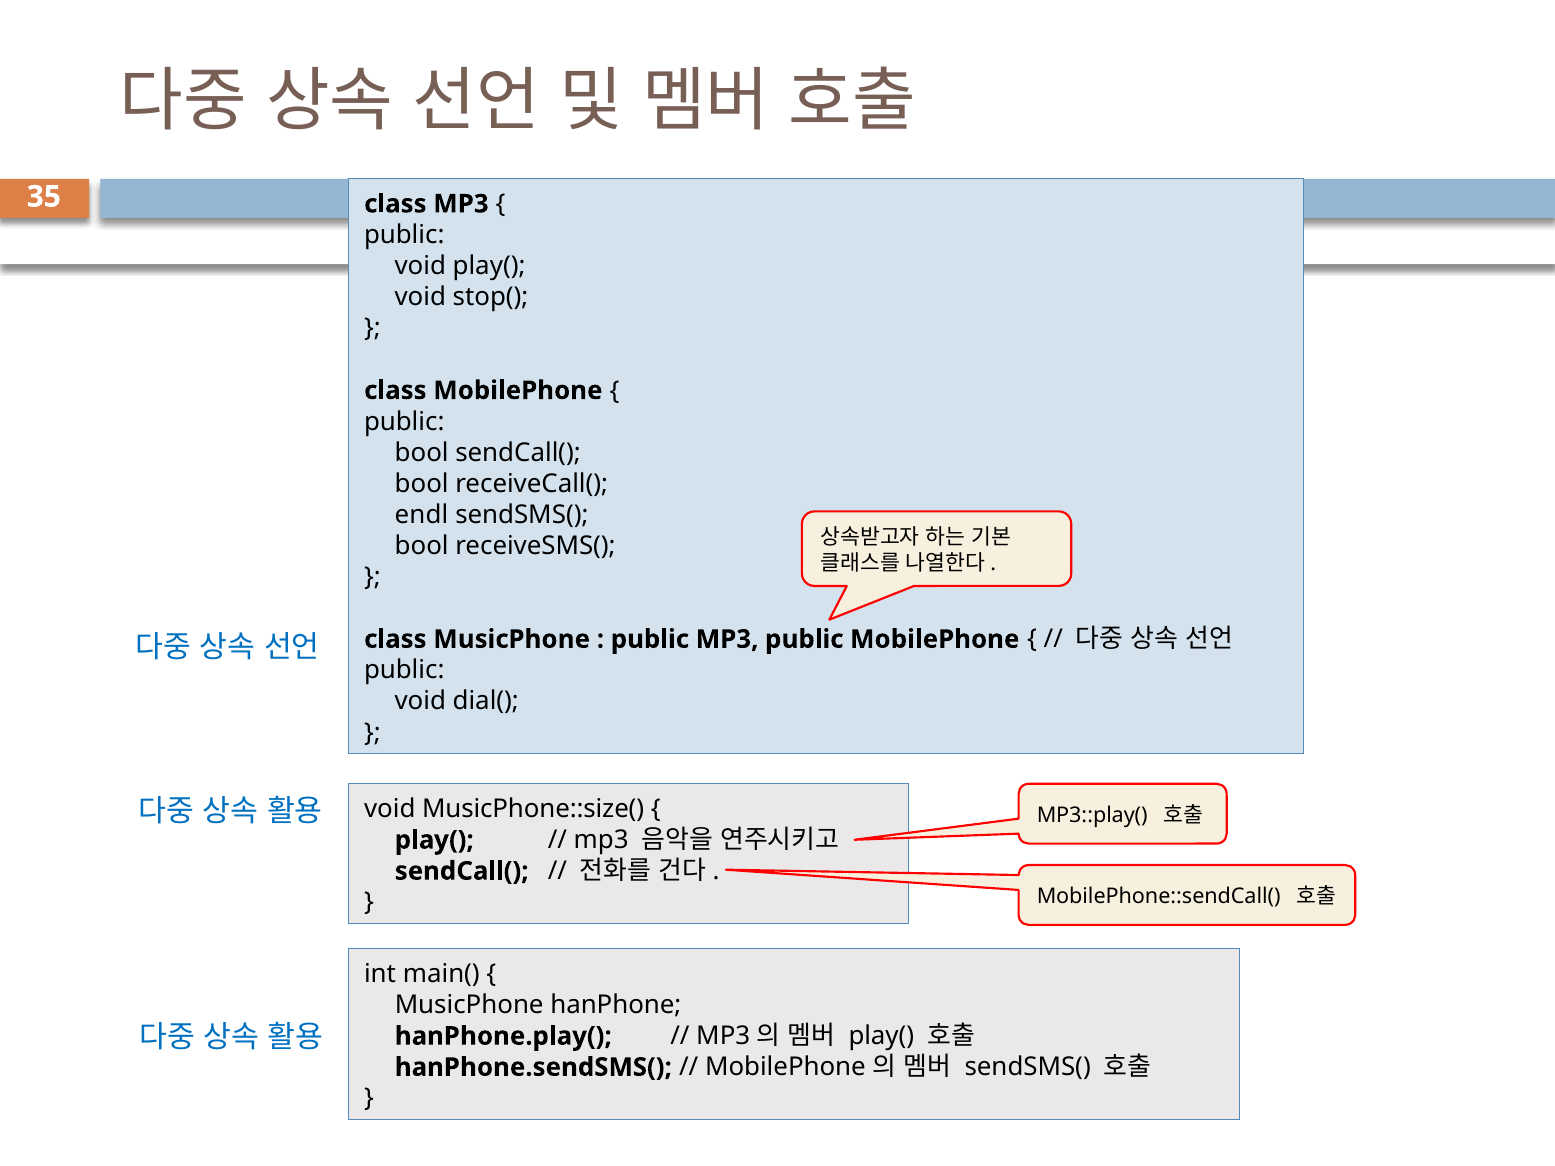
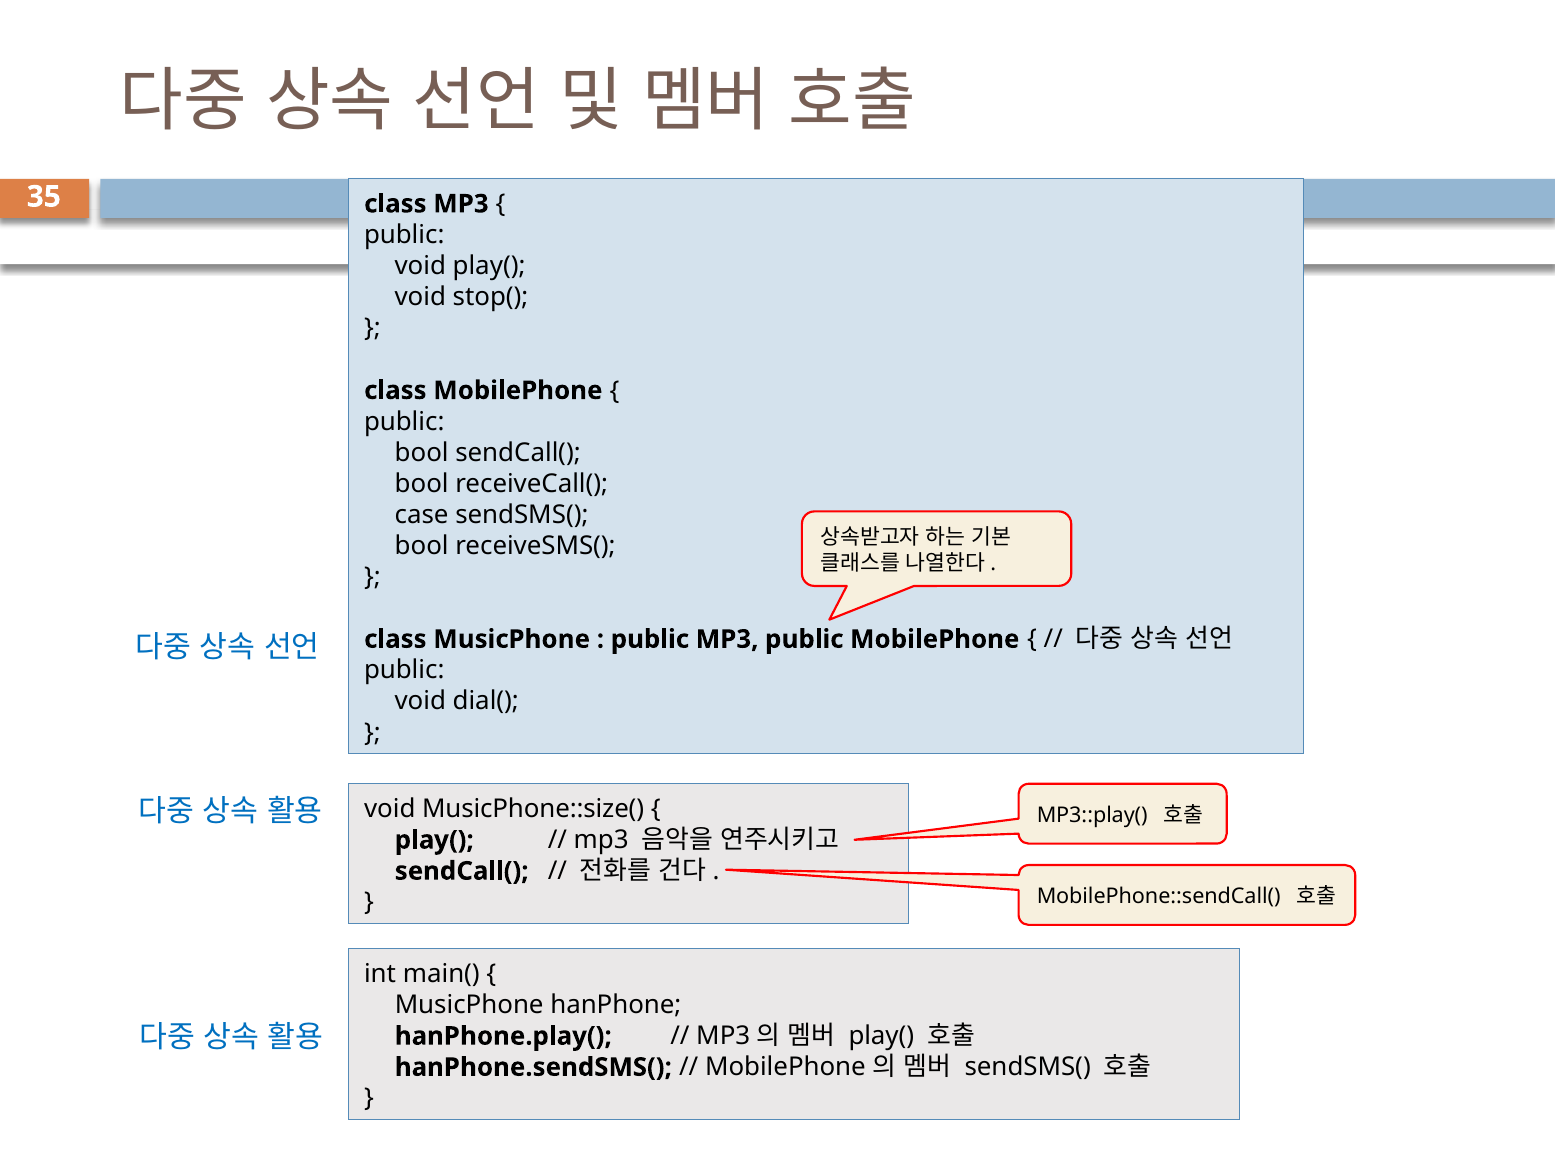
endl: endl -> case
